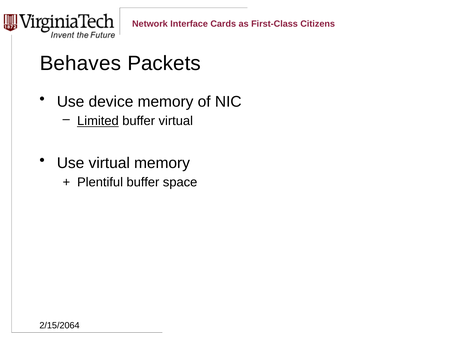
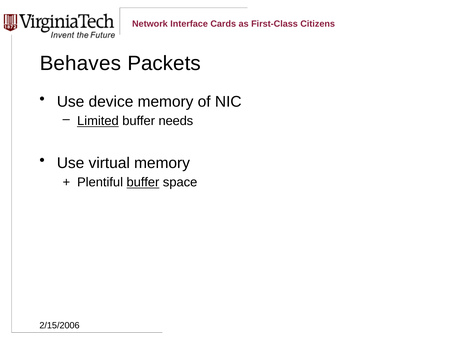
buffer virtual: virtual -> needs
buffer at (143, 182) underline: none -> present
2/15/2064: 2/15/2064 -> 2/15/2006
